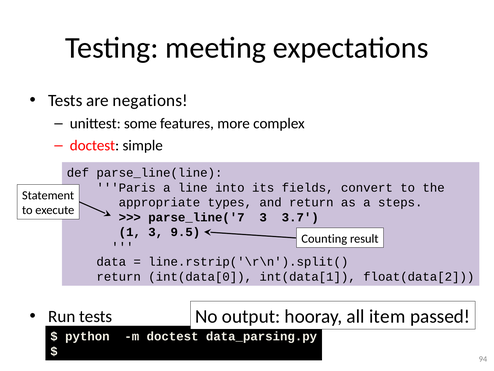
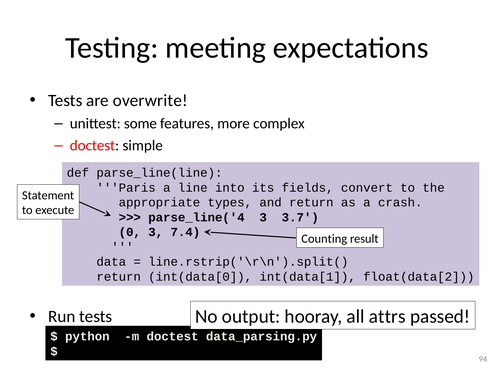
negations: negations -> overwrite
steps: steps -> crash
parse_line('7: parse_line('7 -> parse_line('4
1: 1 -> 0
9.5: 9.5 -> 7.4
item: item -> attrs
